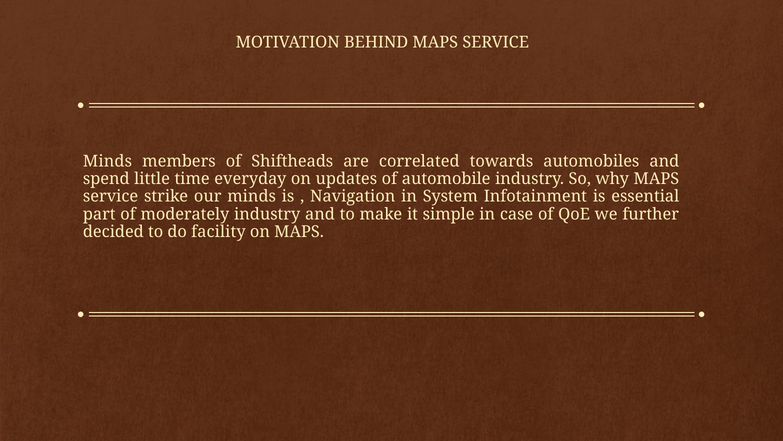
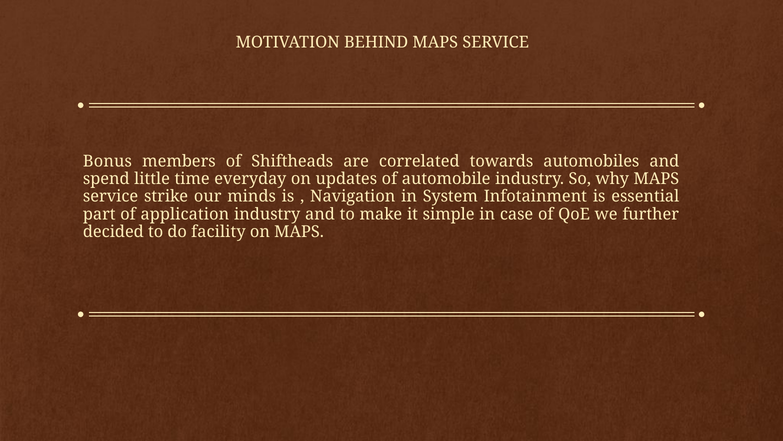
Minds at (107, 161): Minds -> Bonus
moderately: moderately -> application
